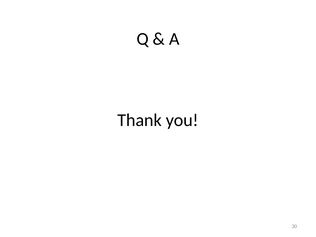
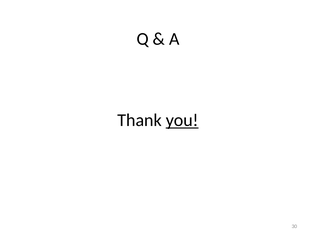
you underline: none -> present
